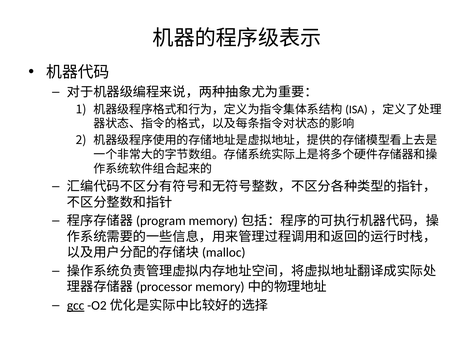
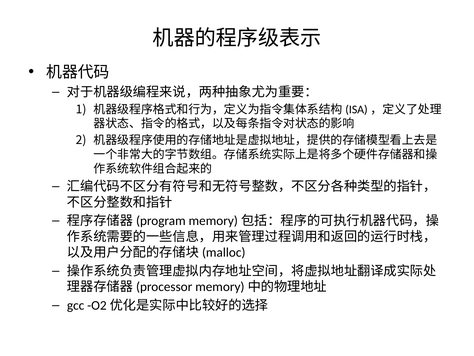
gcc underline: present -> none
